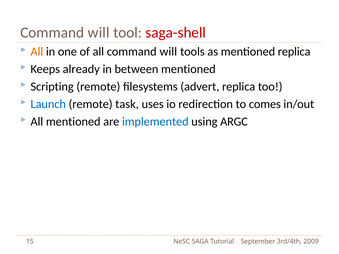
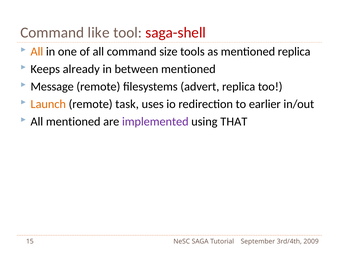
will at (99, 33): will -> like
all command will: will -> size
Scripting: Scripting -> Message
Launch colour: blue -> orange
comes: comes -> earlier
implemented colour: blue -> purple
ARGC: ARGC -> THAT
